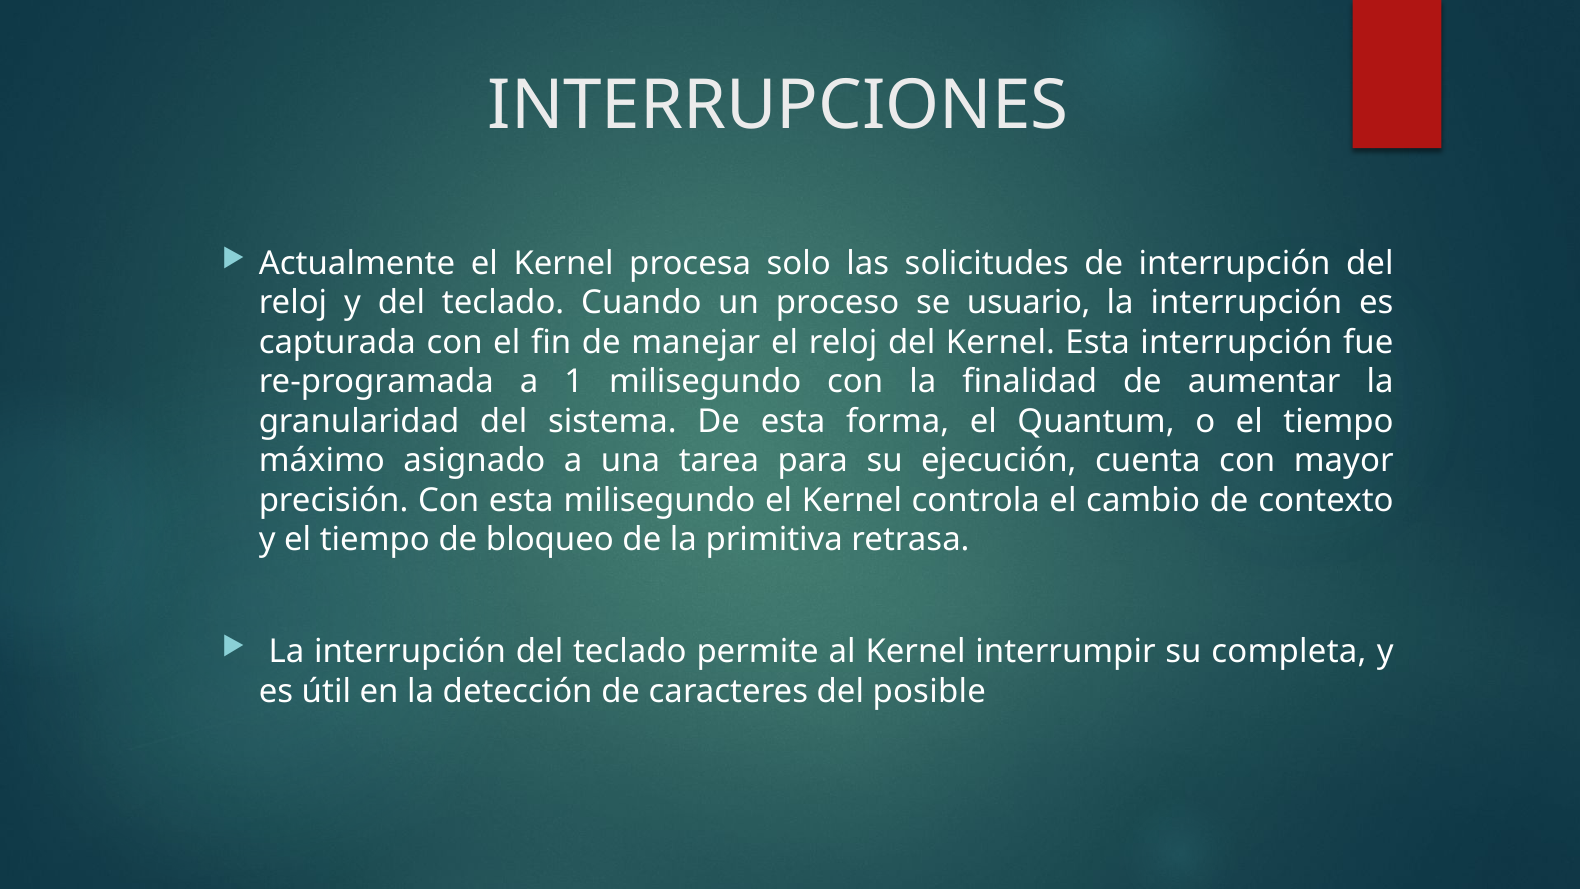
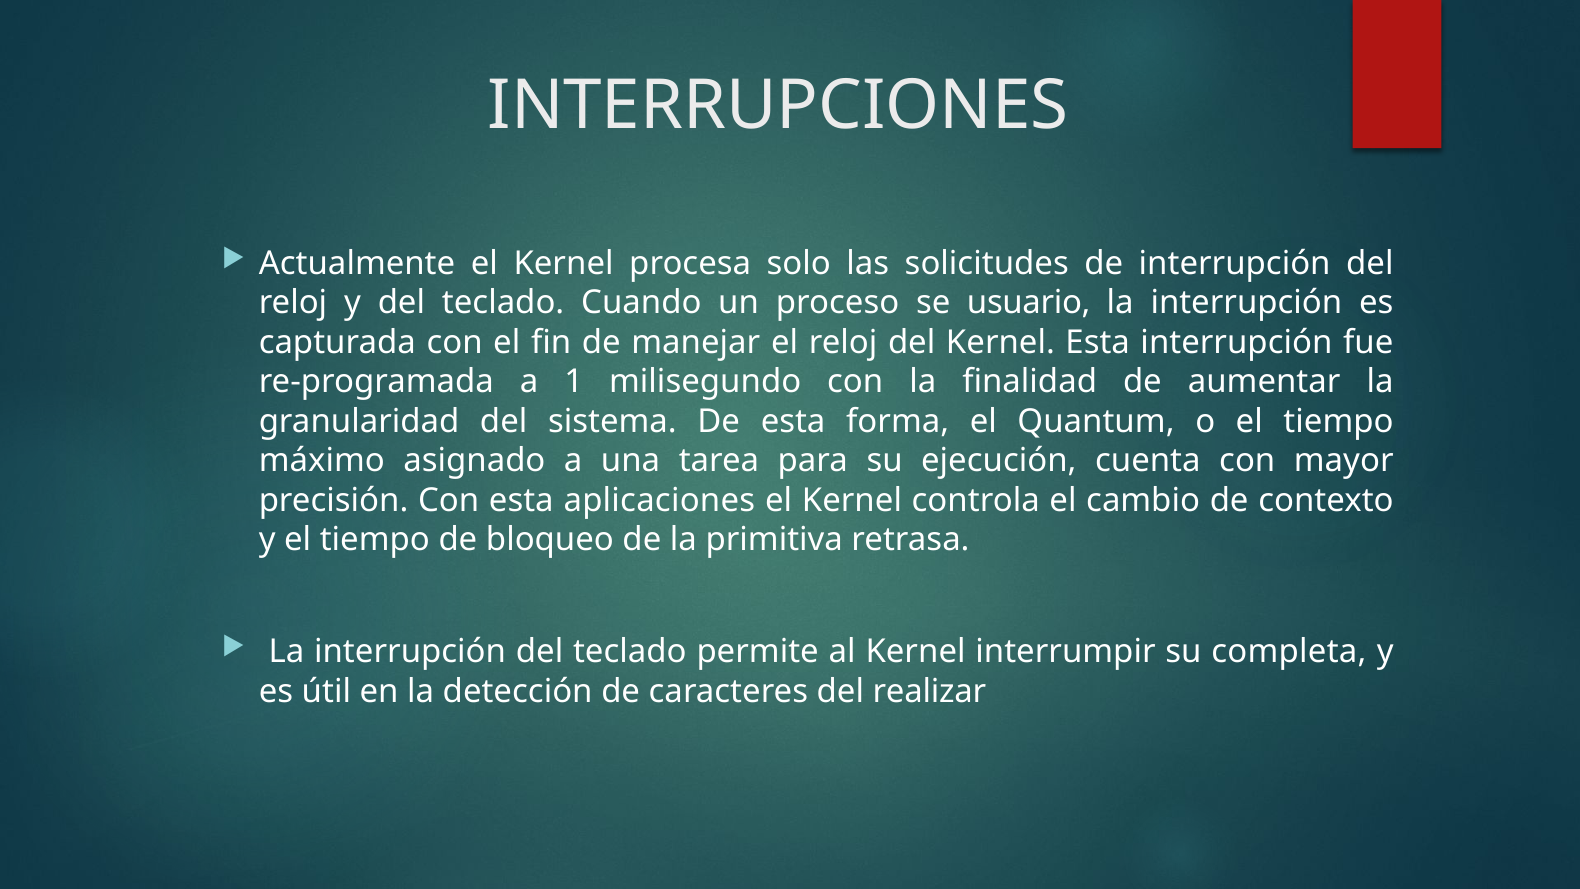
esta milisegundo: milisegundo -> aplicaciones
posible: posible -> realizar
